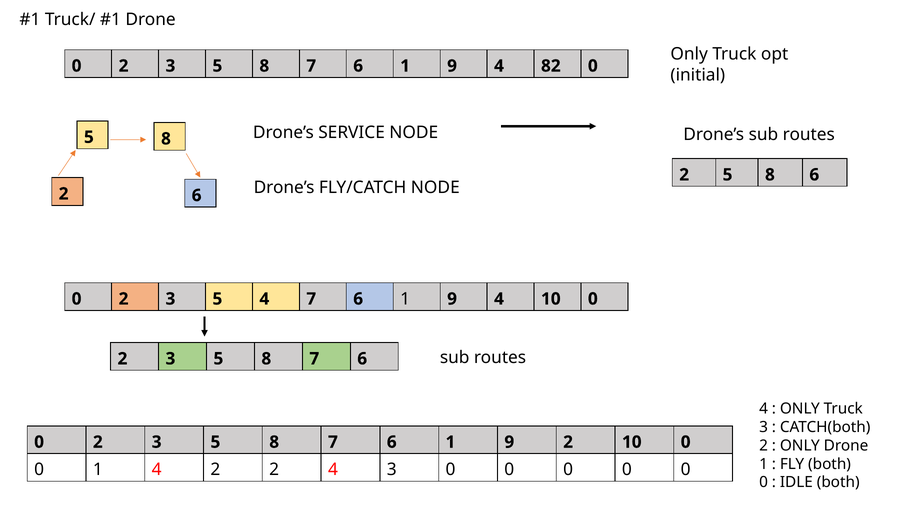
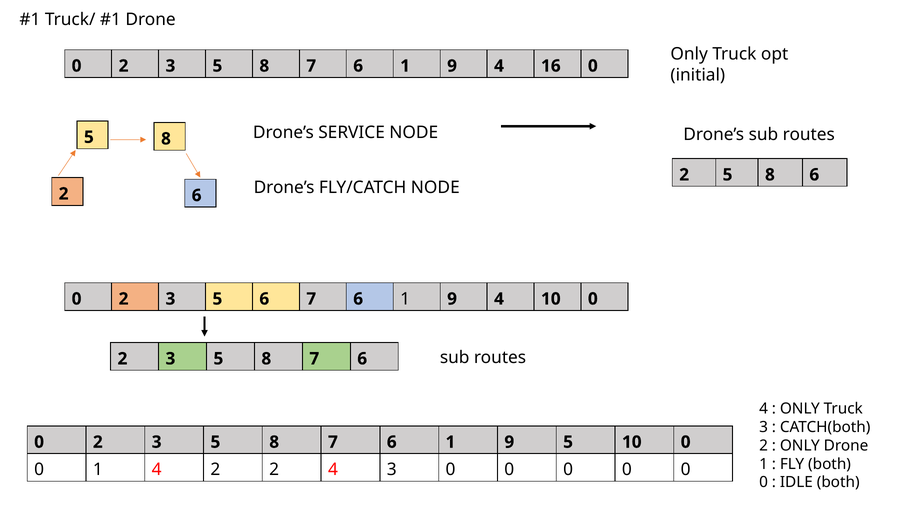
82: 82 -> 16
5 4: 4 -> 6
9 2: 2 -> 5
